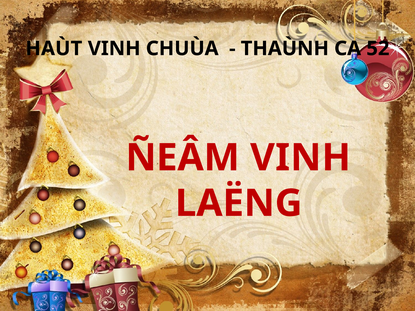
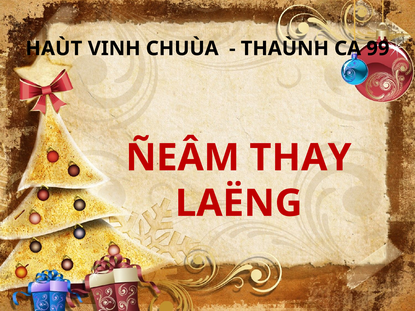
52: 52 -> 99
ÑEÂM VINH: VINH -> THAY
